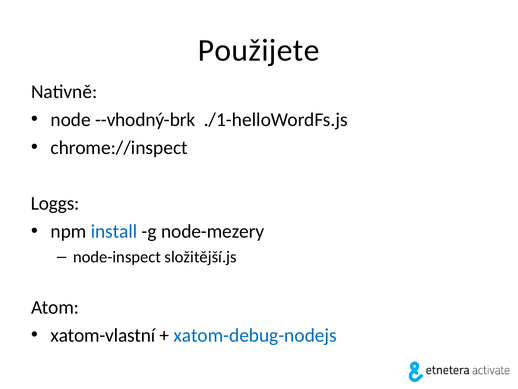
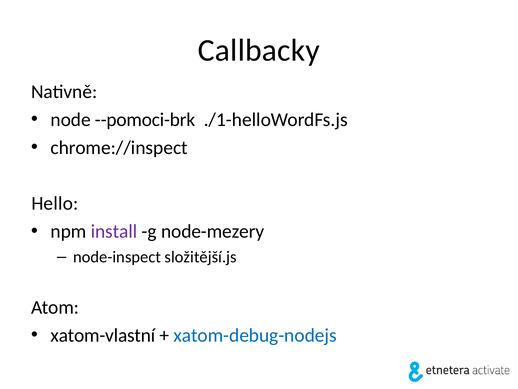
Použijete: Použijete -> Callbacky
--vhodný-brk: --vhodný-brk -> --pomoci-brk
Loggs: Loggs -> Hello
install colour: blue -> purple
